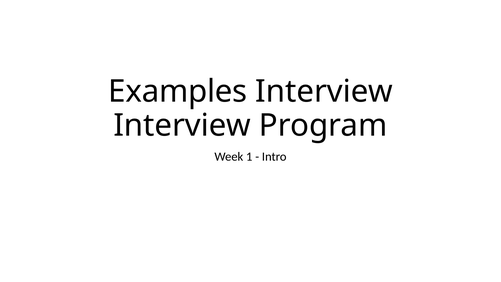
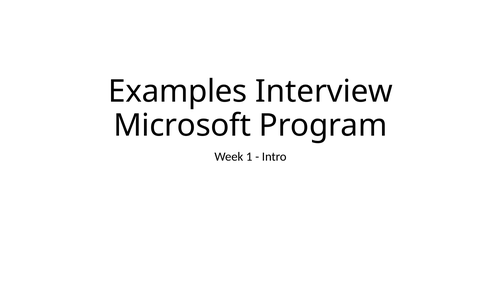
Interview at (182, 125): Interview -> Microsoft
